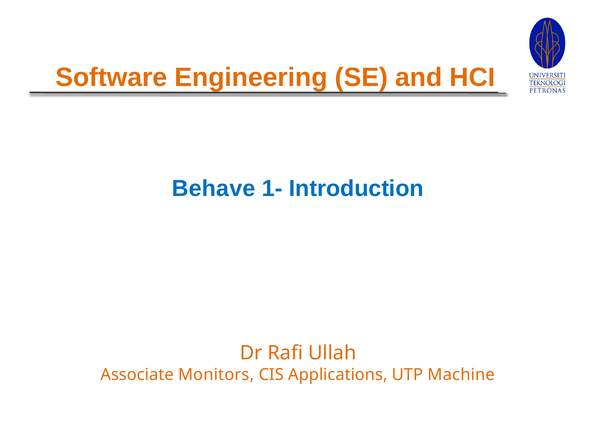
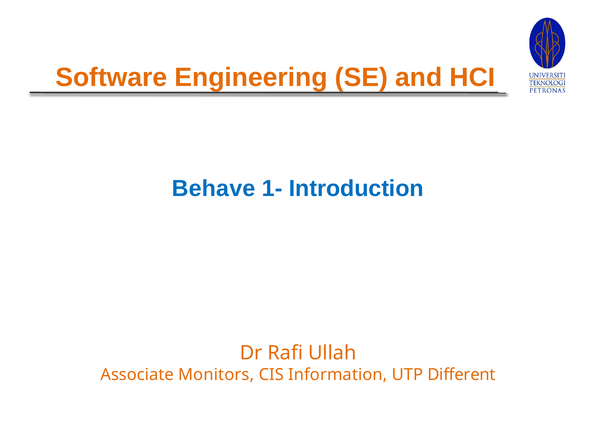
Applications: Applications -> Information
Machine: Machine -> Different
